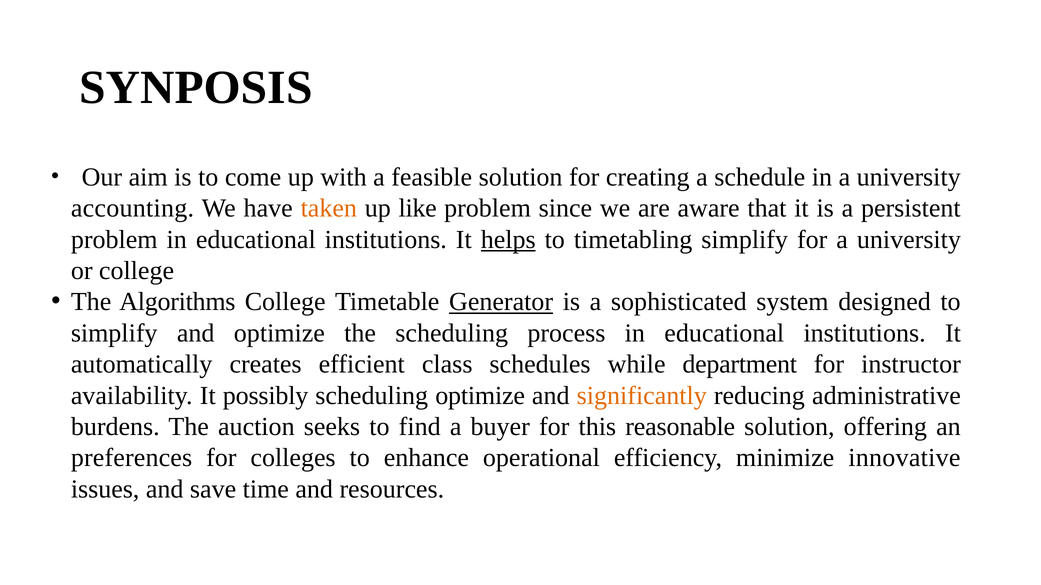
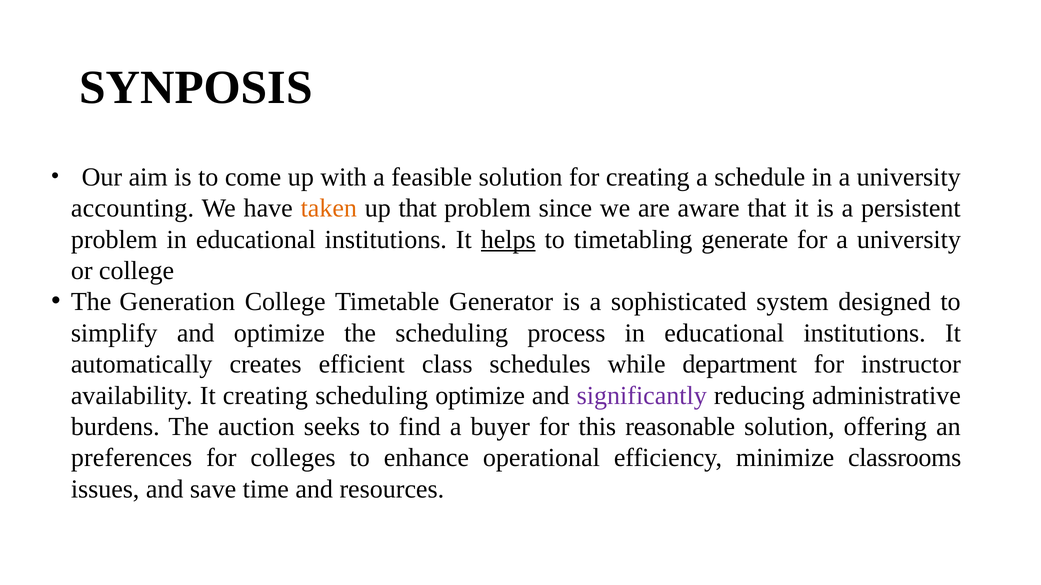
up like: like -> that
timetabling simplify: simplify -> generate
Algorithms: Algorithms -> Generation
Generator underline: present -> none
It possibly: possibly -> creating
significantly colour: orange -> purple
innovative: innovative -> classrooms
